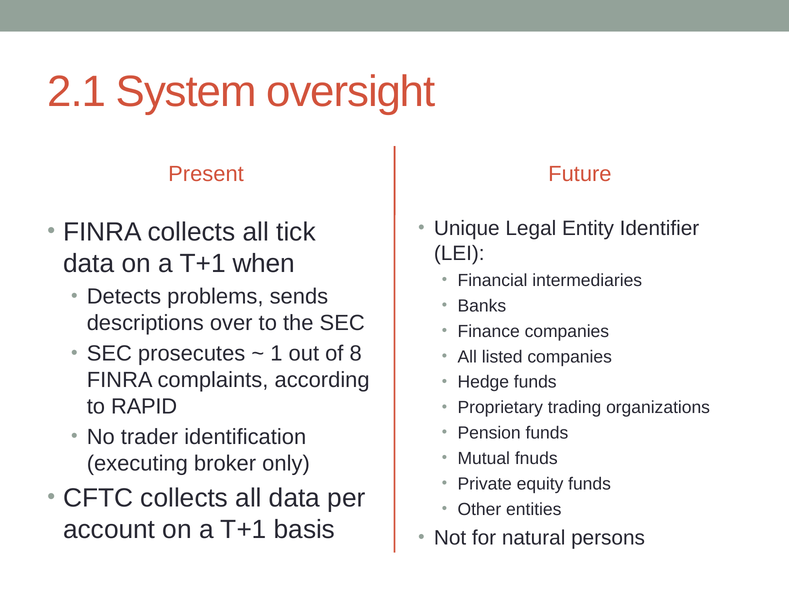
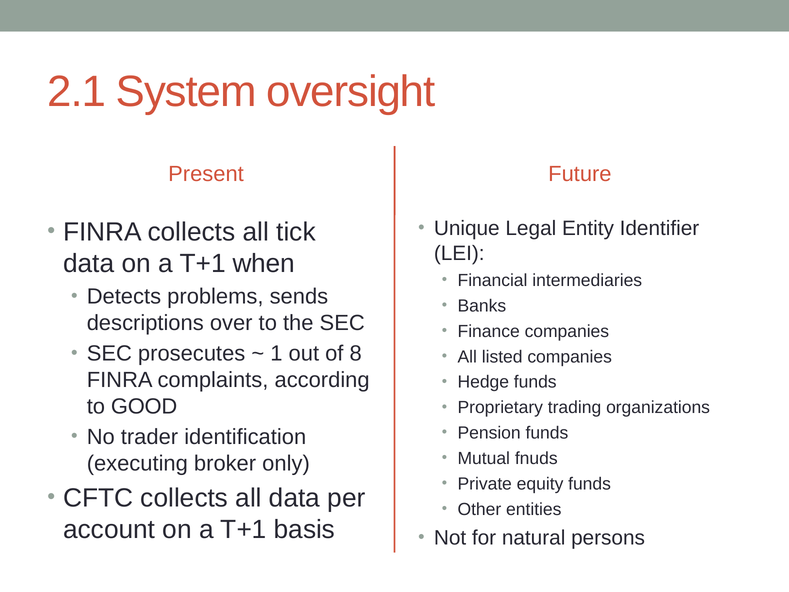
RAPID: RAPID -> GOOD
